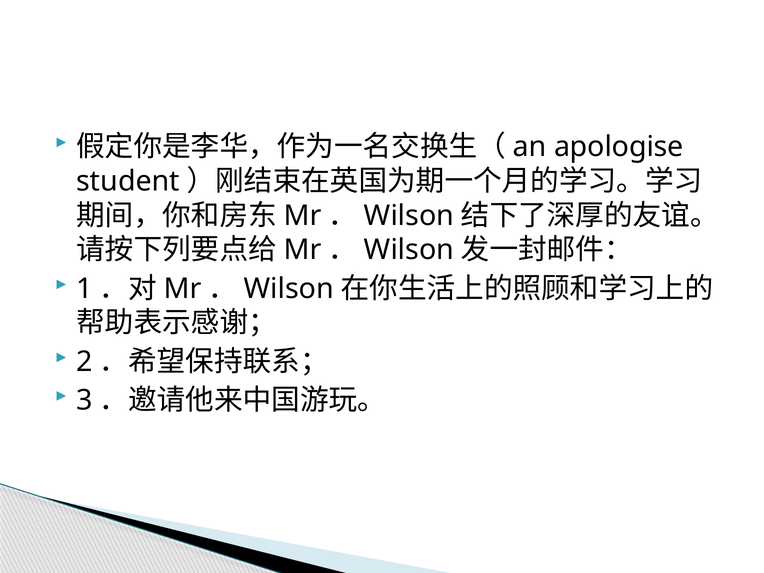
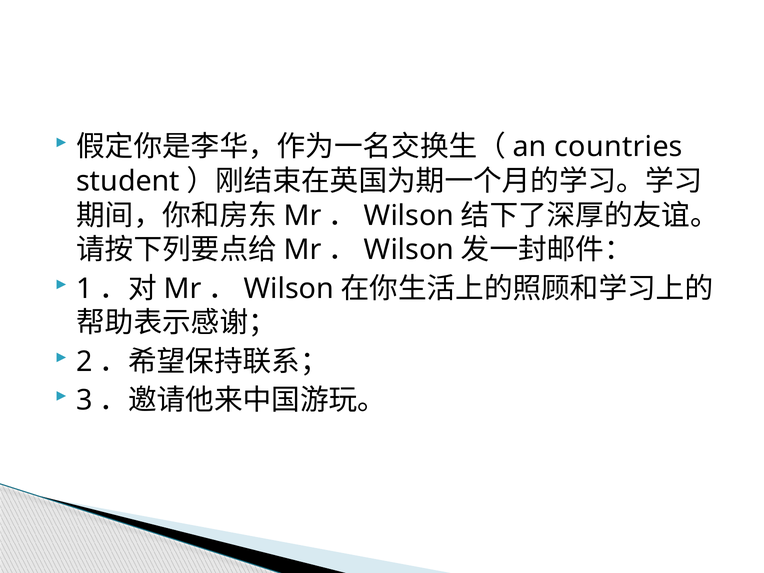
apologise: apologise -> countries
